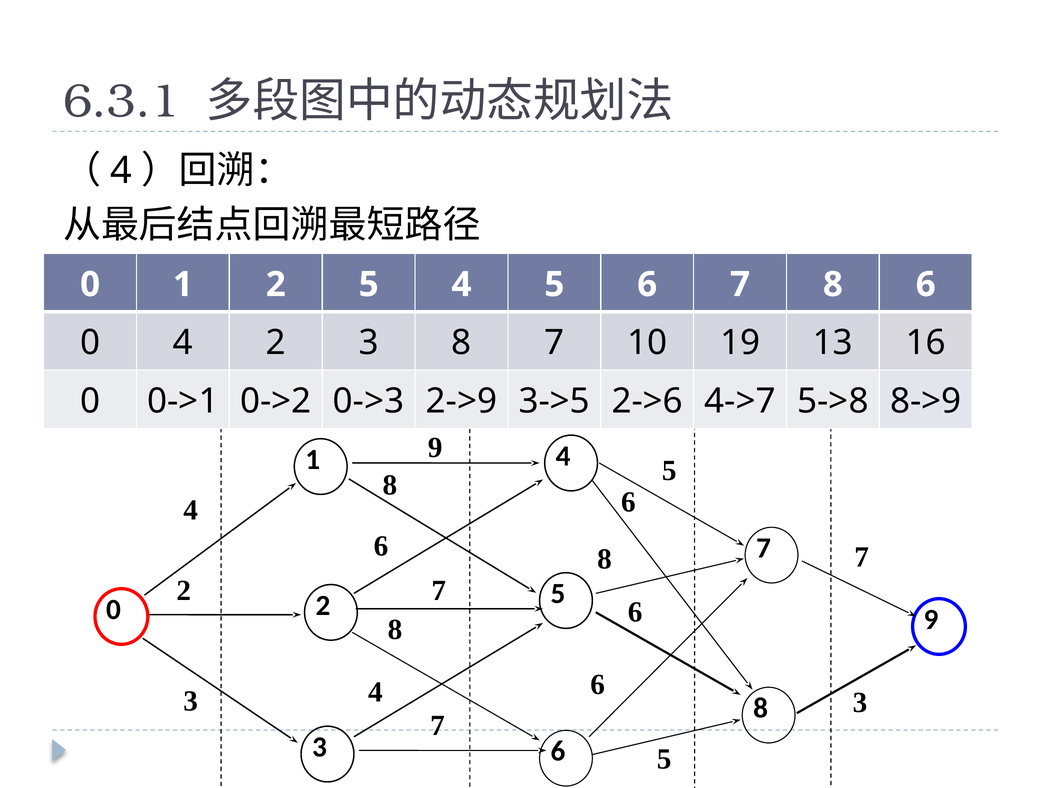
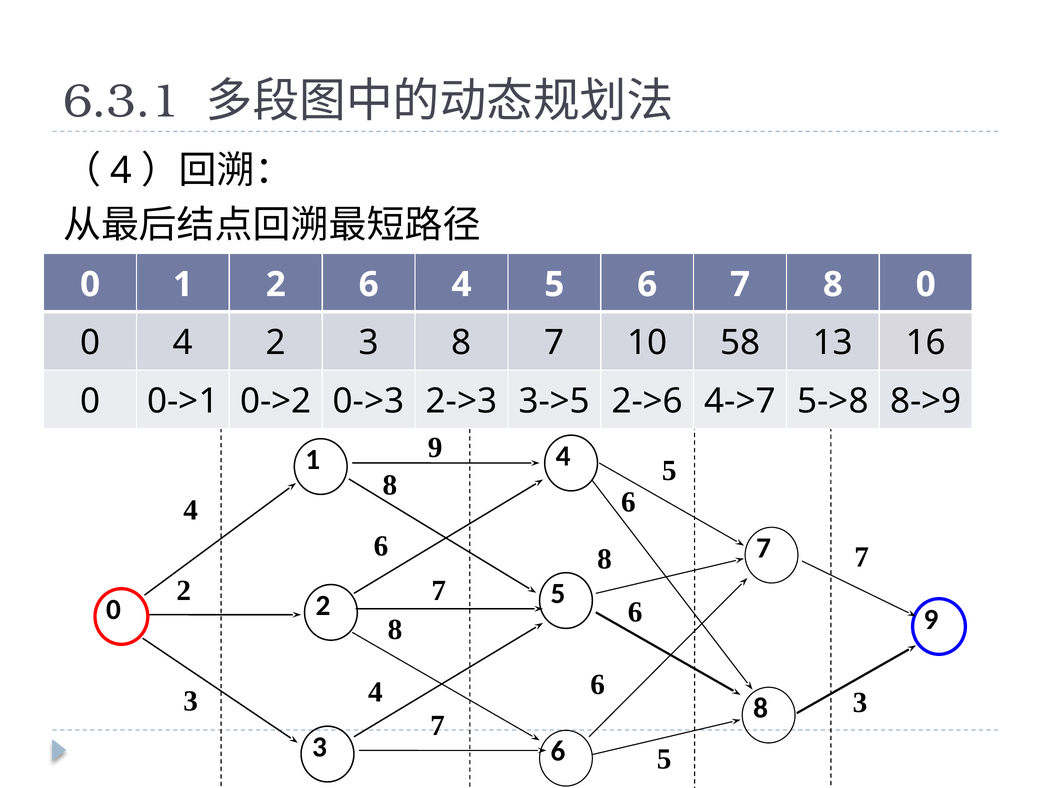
2 5: 5 -> 6
7 8 6: 6 -> 0
19: 19 -> 58
2->9: 2->9 -> 2->3
